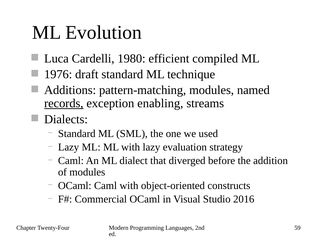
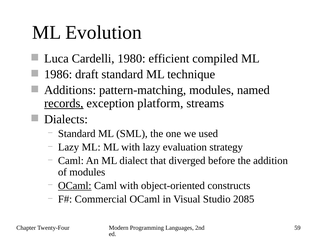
1976: 1976 -> 1986
enabling: enabling -> platform
OCaml at (75, 186) underline: none -> present
2016: 2016 -> 2085
